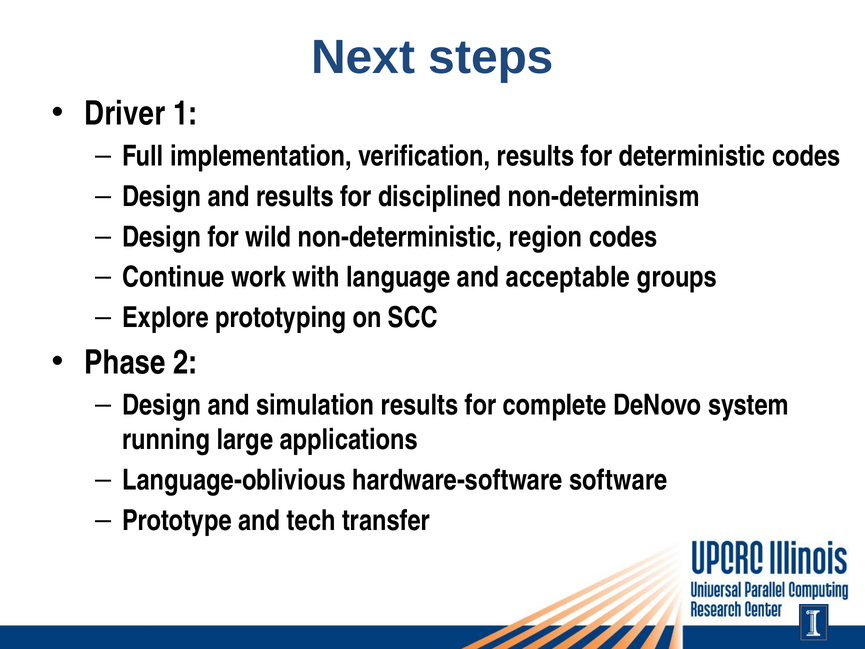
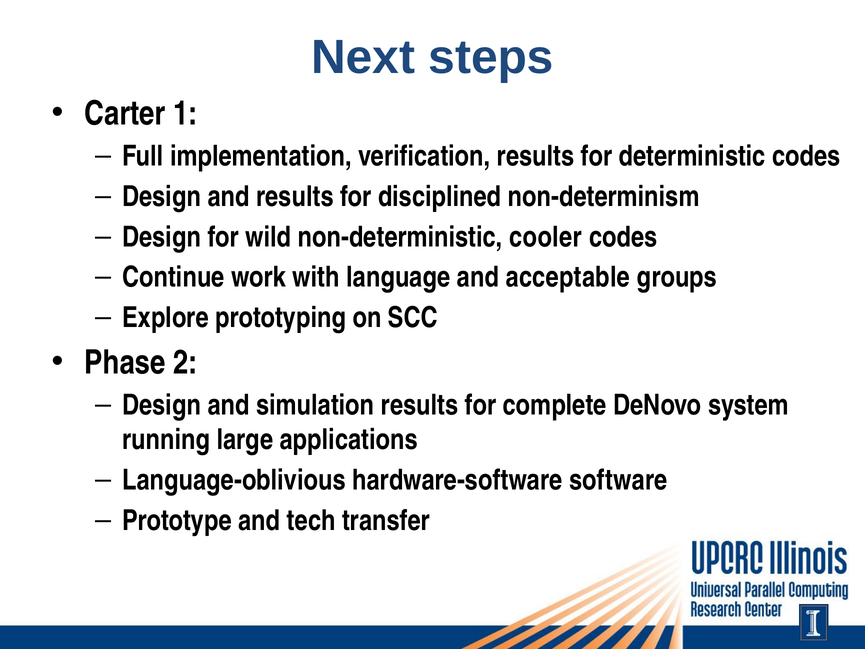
Driver: Driver -> Carter
region: region -> cooler
